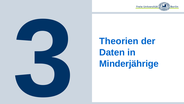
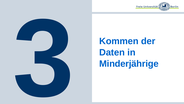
Theorien: Theorien -> Kommen
